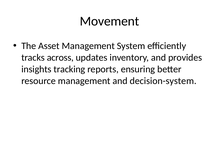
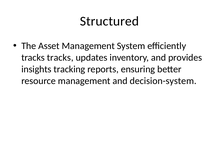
Movement: Movement -> Structured
tracks across: across -> tracks
